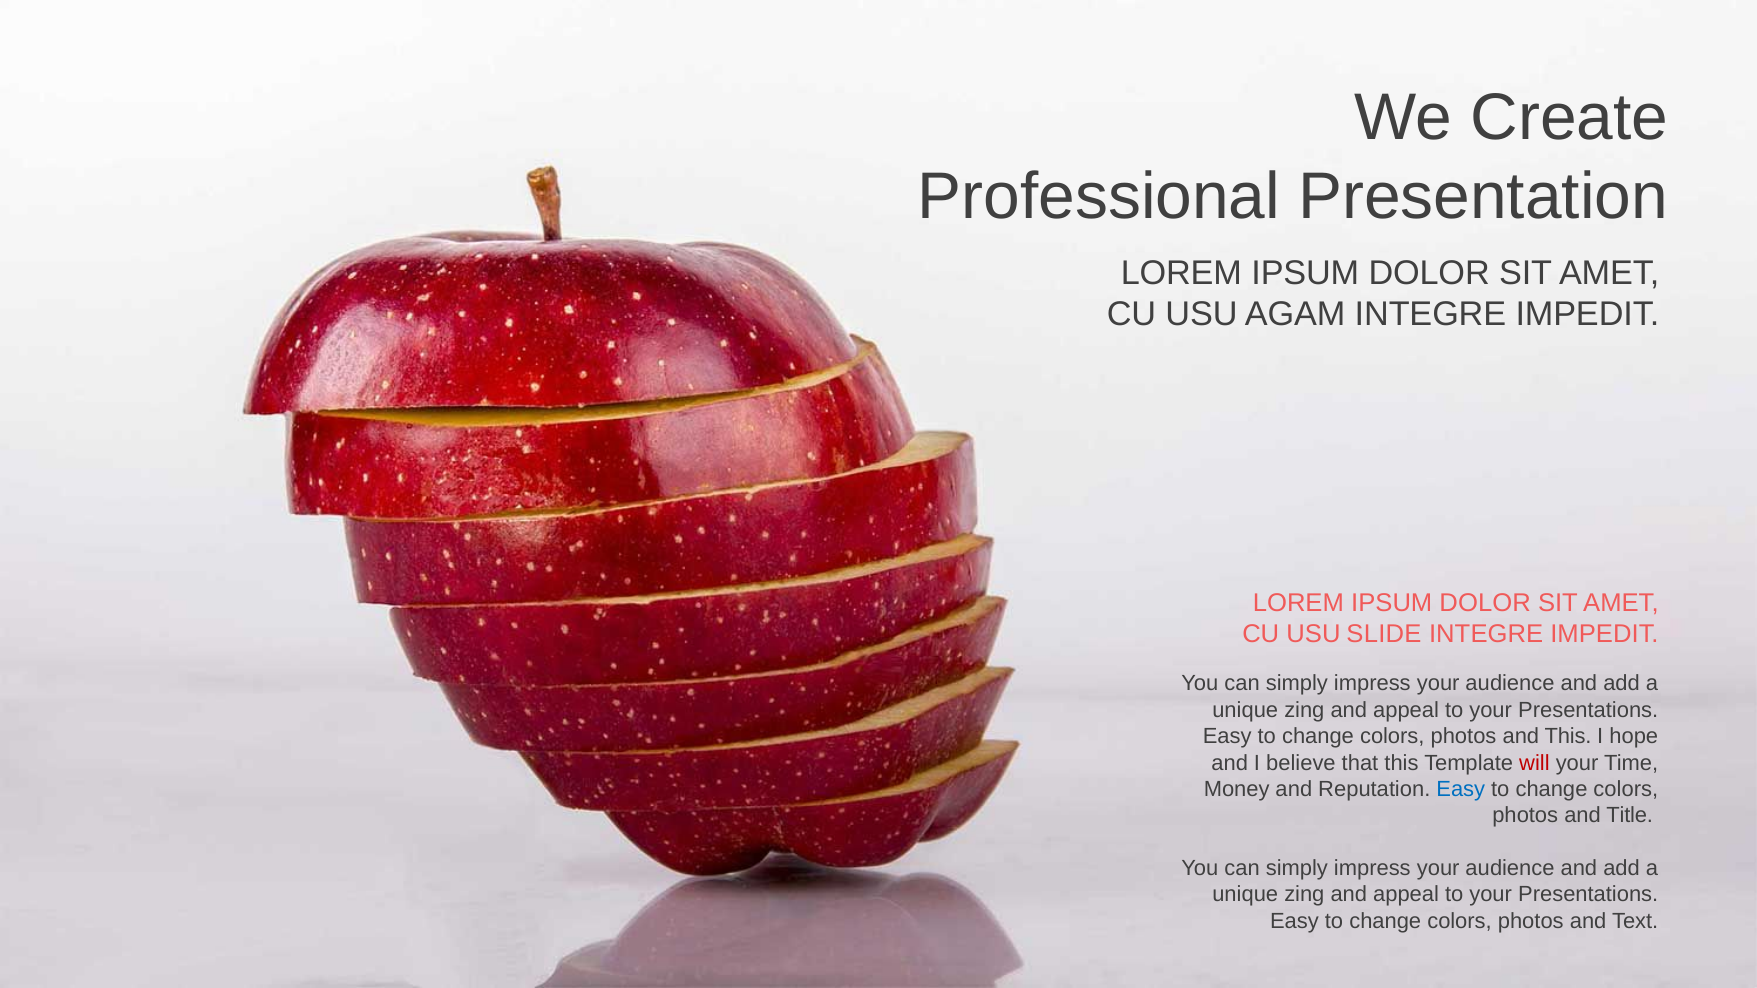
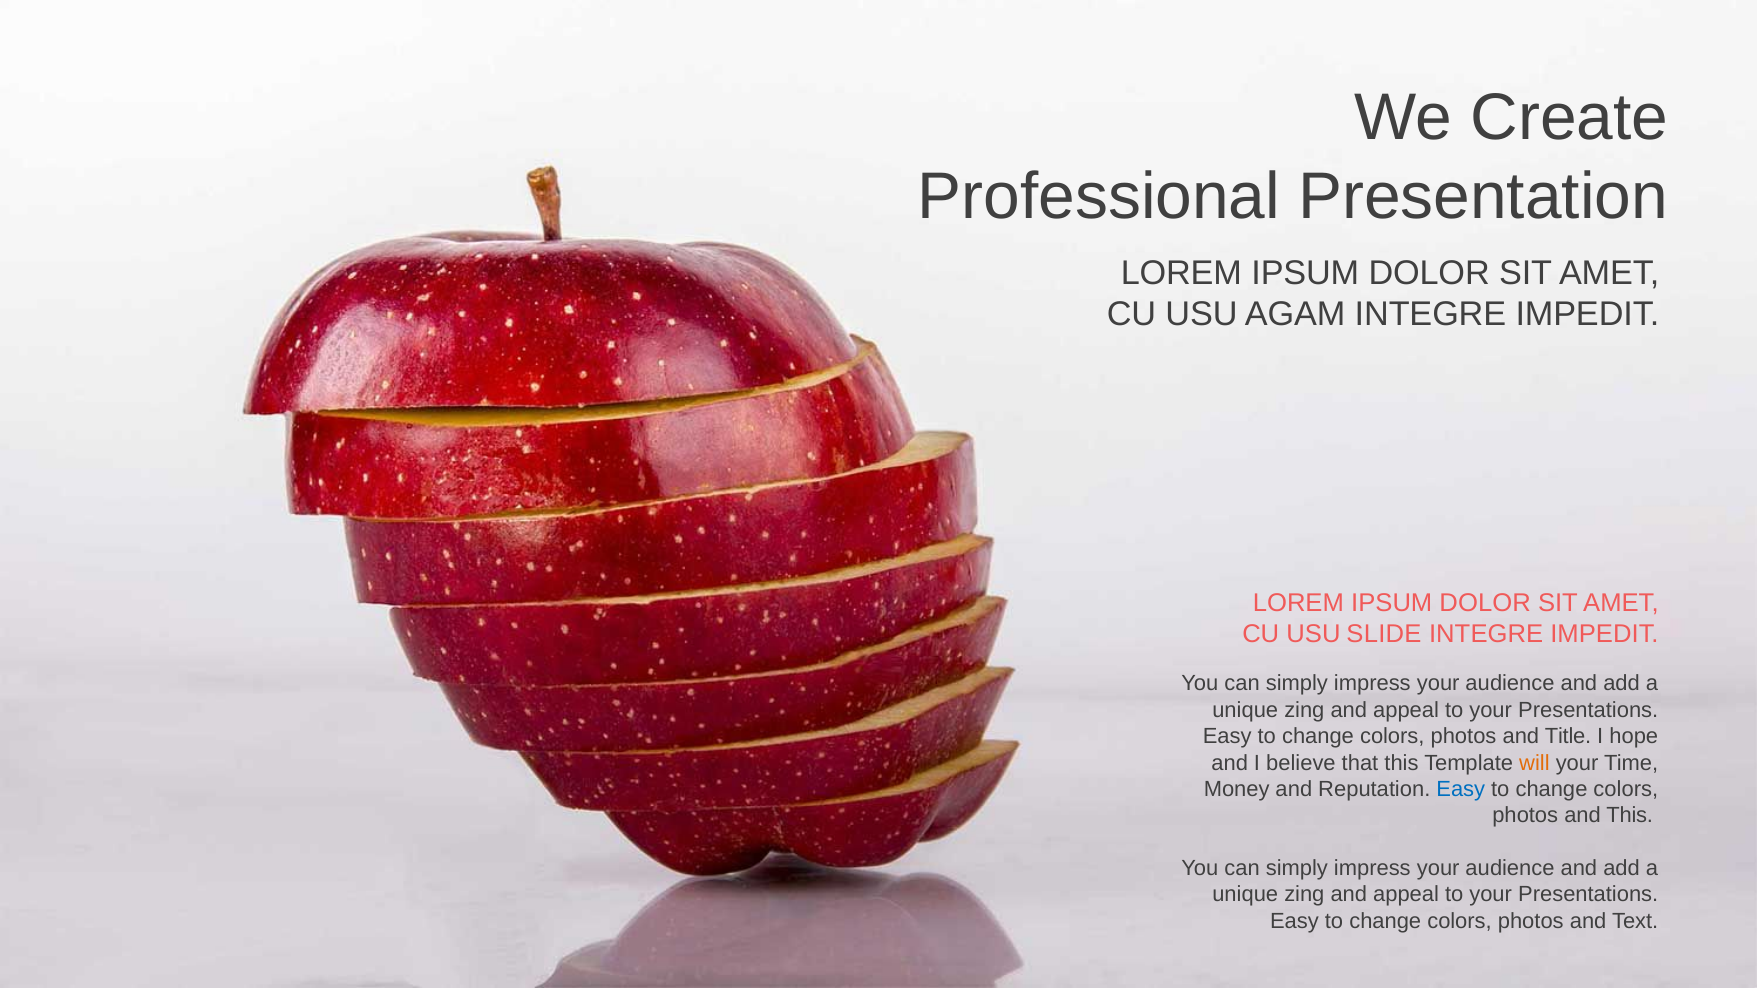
and This: This -> Title
will colour: red -> orange
and Title: Title -> This
